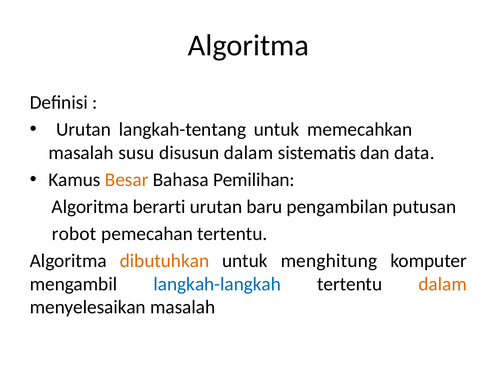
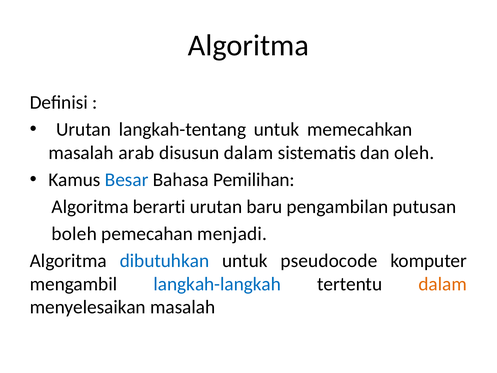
susu: susu -> arab
data: data -> oleh
Besar colour: orange -> blue
robot: robot -> boleh
pemecahan tertentu: tertentu -> menjadi
dibutuhkan colour: orange -> blue
menghitung: menghitung -> pseudocode
